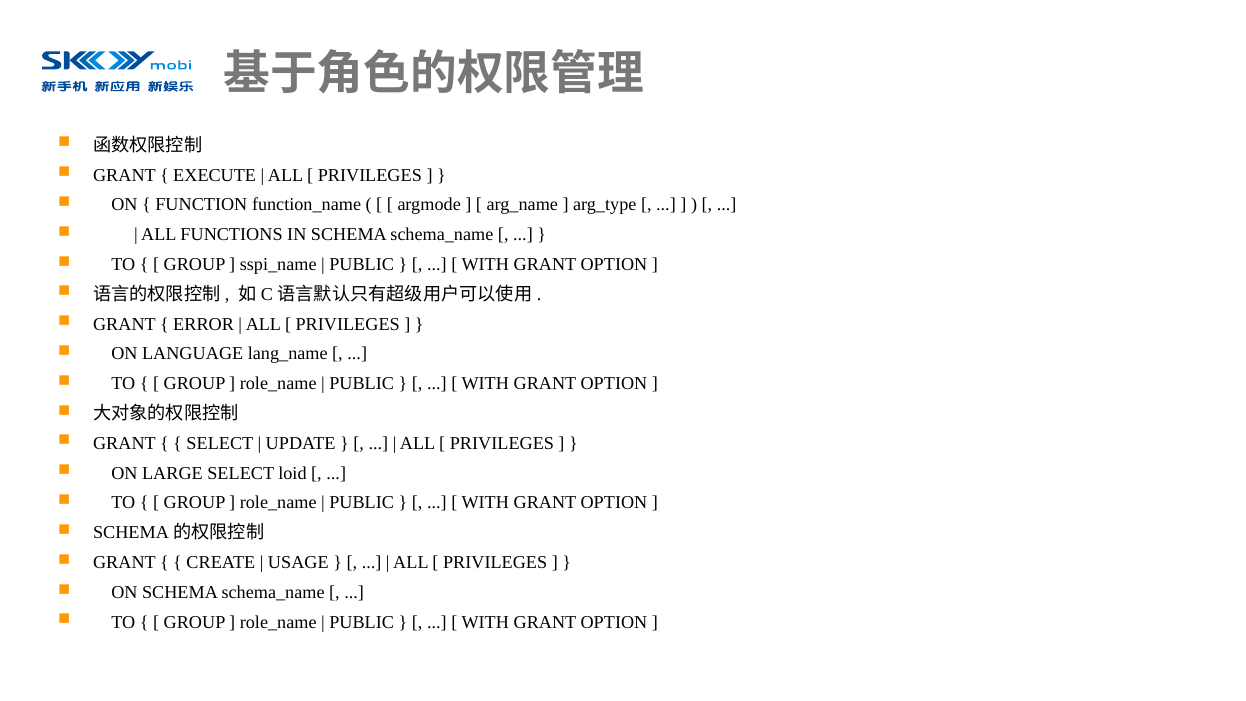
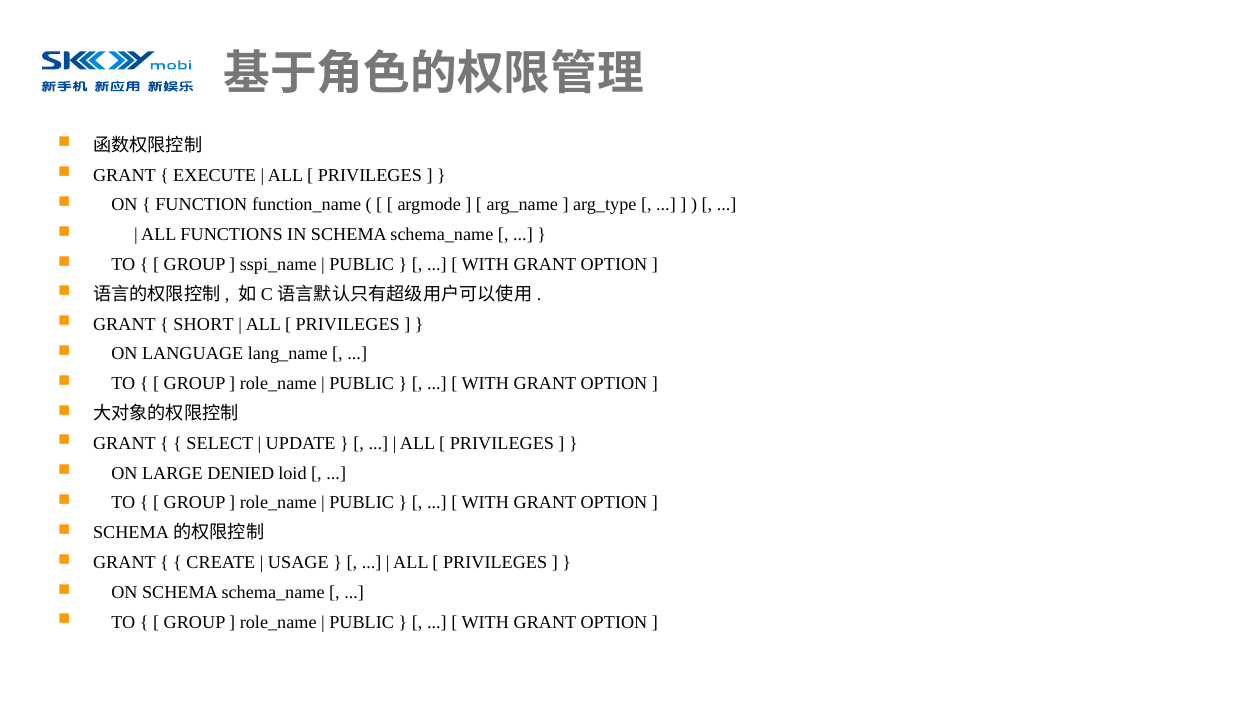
ERROR: ERROR -> SHORT
LARGE SELECT: SELECT -> DENIED
